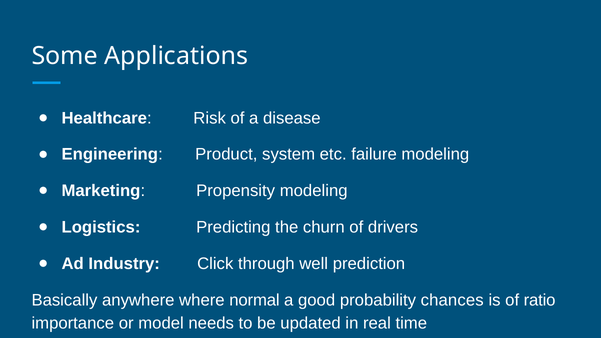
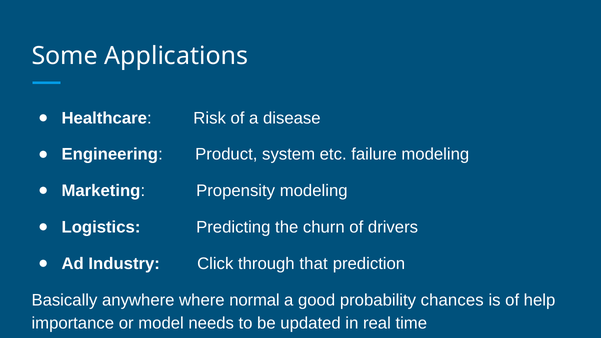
well: well -> that
ratio: ratio -> help
